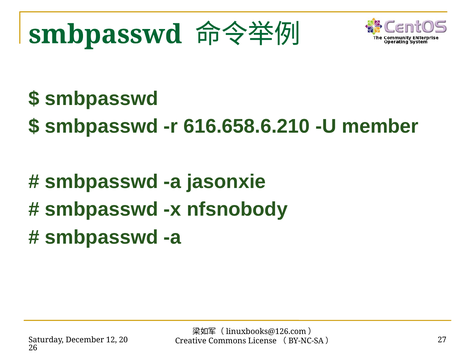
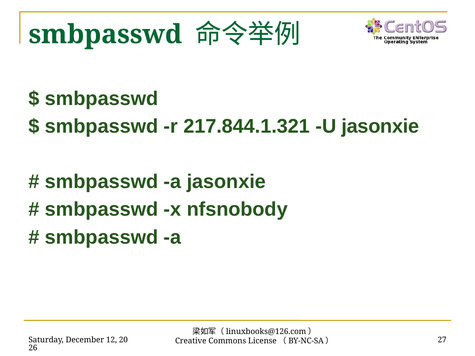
616.658.6.210: 616.658.6.210 -> 217.844.1.321
U member: member -> jasonxie
